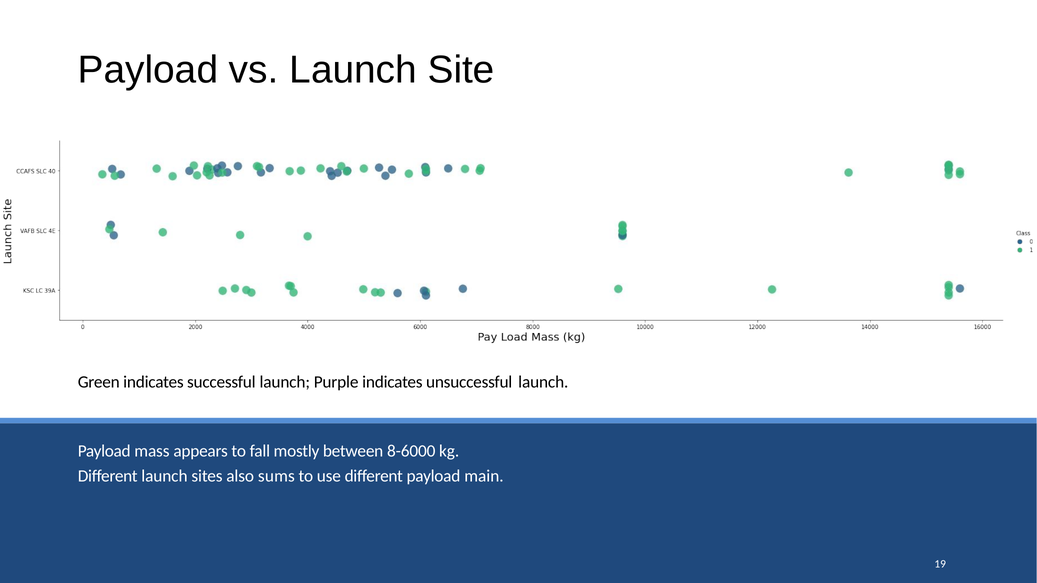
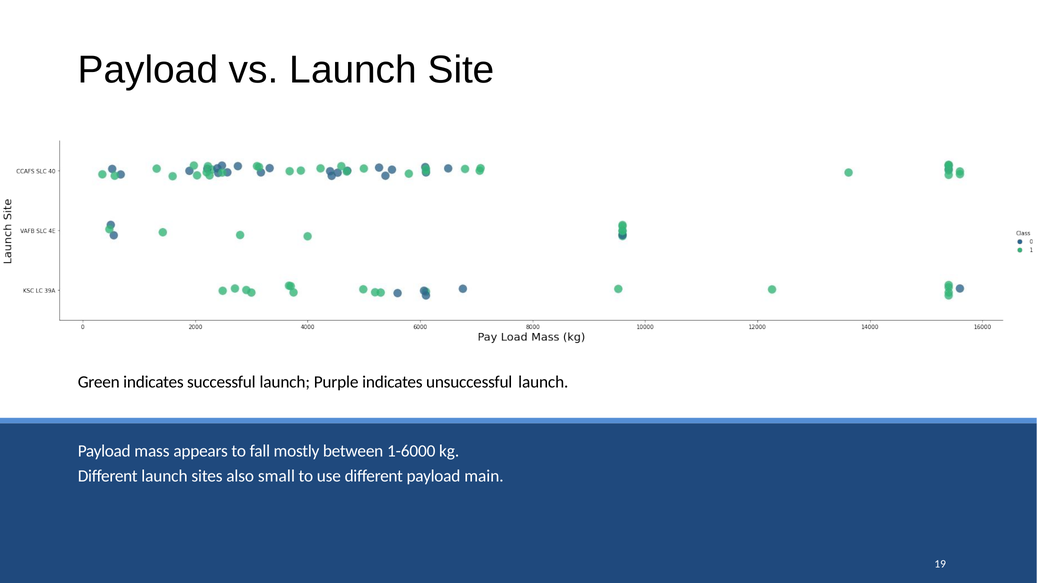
8-6000: 8-6000 -> 1-6000
sums: sums -> small
